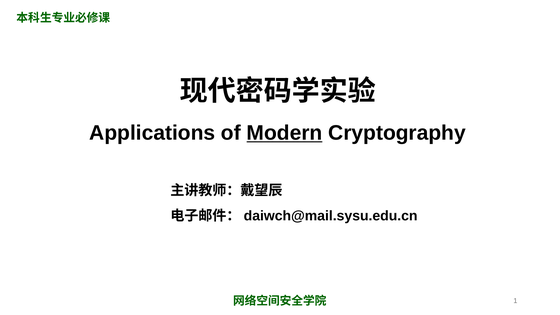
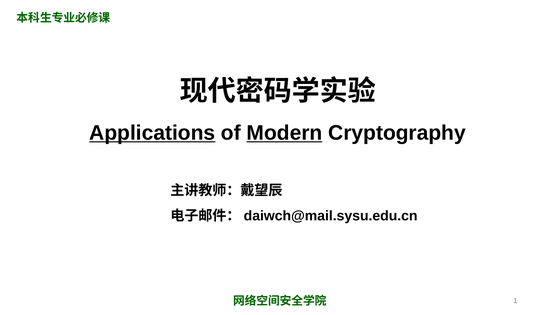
Applications underline: none -> present
